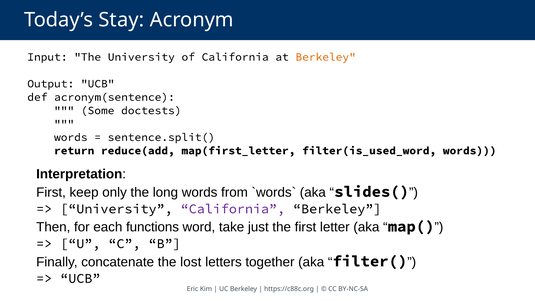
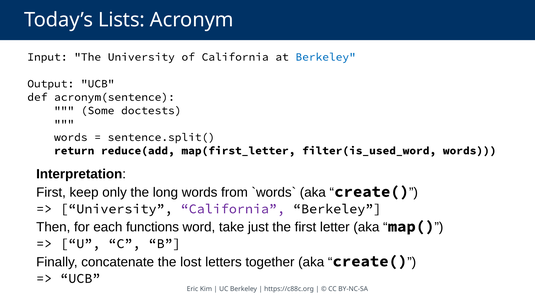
Stay: Stay -> Lists
Berkeley at (326, 57) colour: orange -> blue
slides( at (372, 192): slides( -> create(
filter( at (370, 261): filter( -> create(
